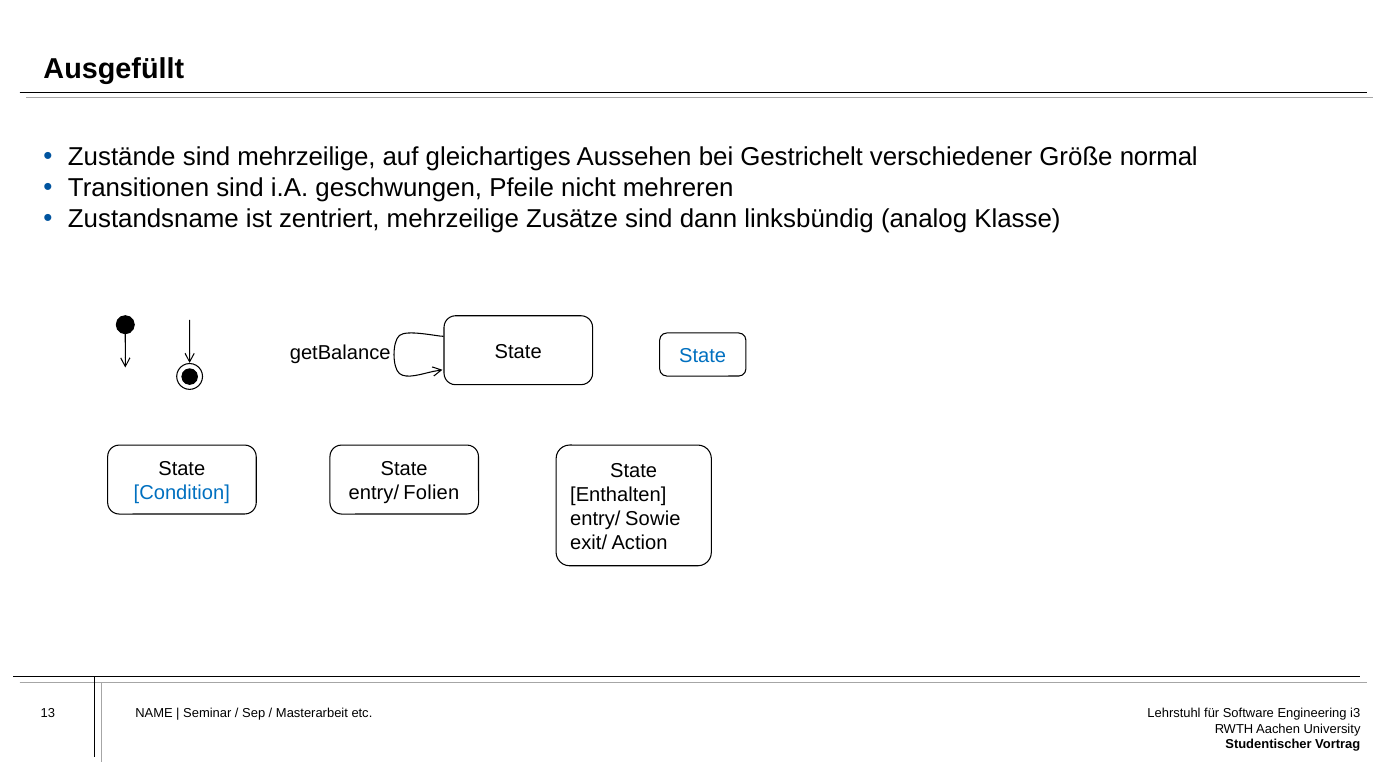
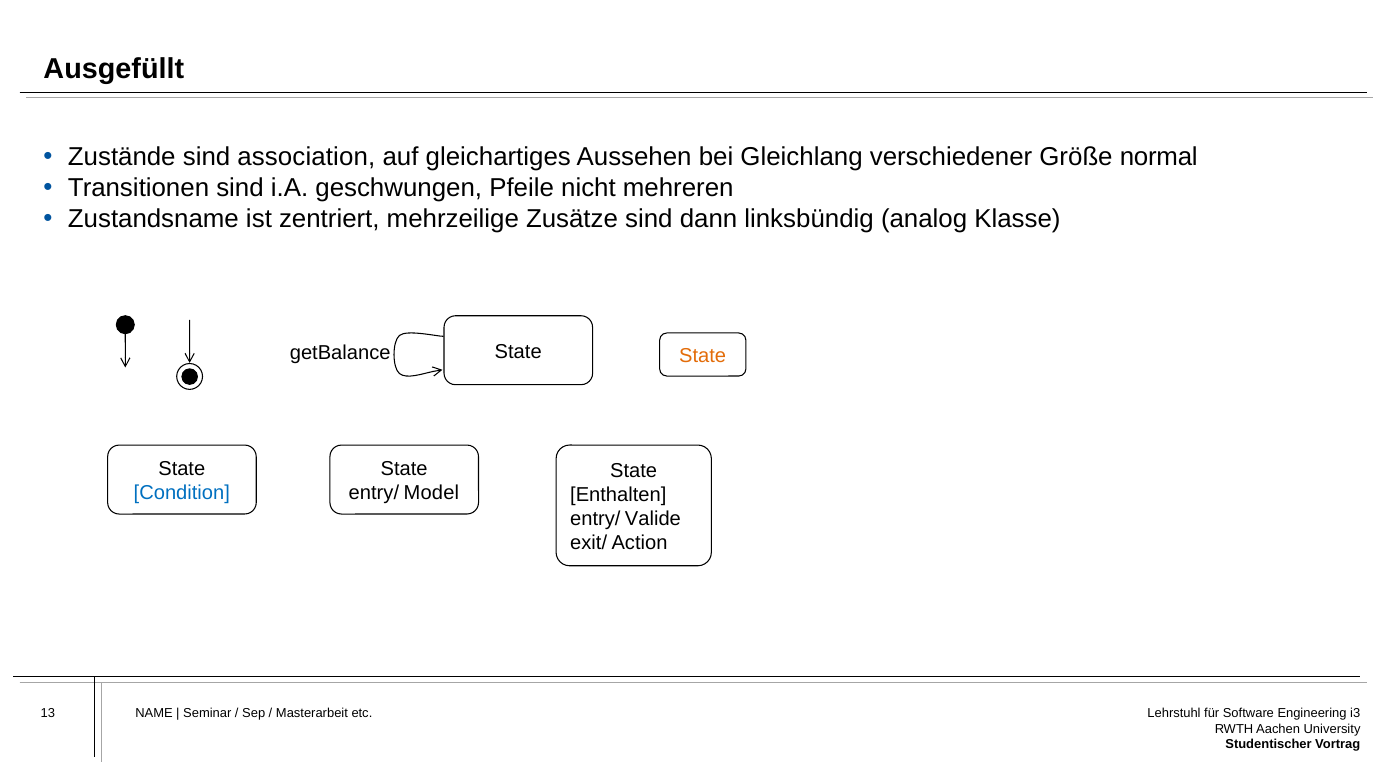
sind mehrzeilige: mehrzeilige -> association
Gestrichelt: Gestrichelt -> Gleichlang
State at (703, 356) colour: blue -> orange
Folien: Folien -> Model
Sowie: Sowie -> Valide
